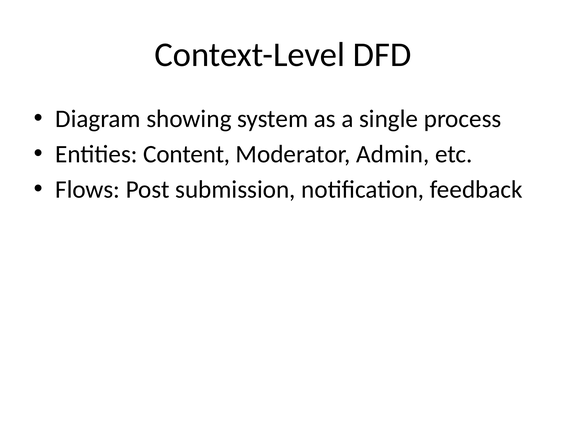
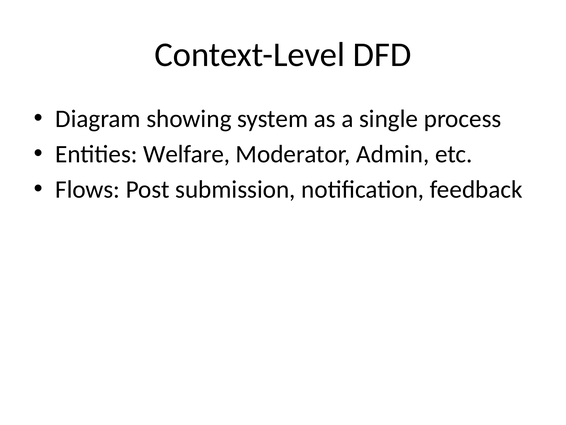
Content: Content -> Welfare
